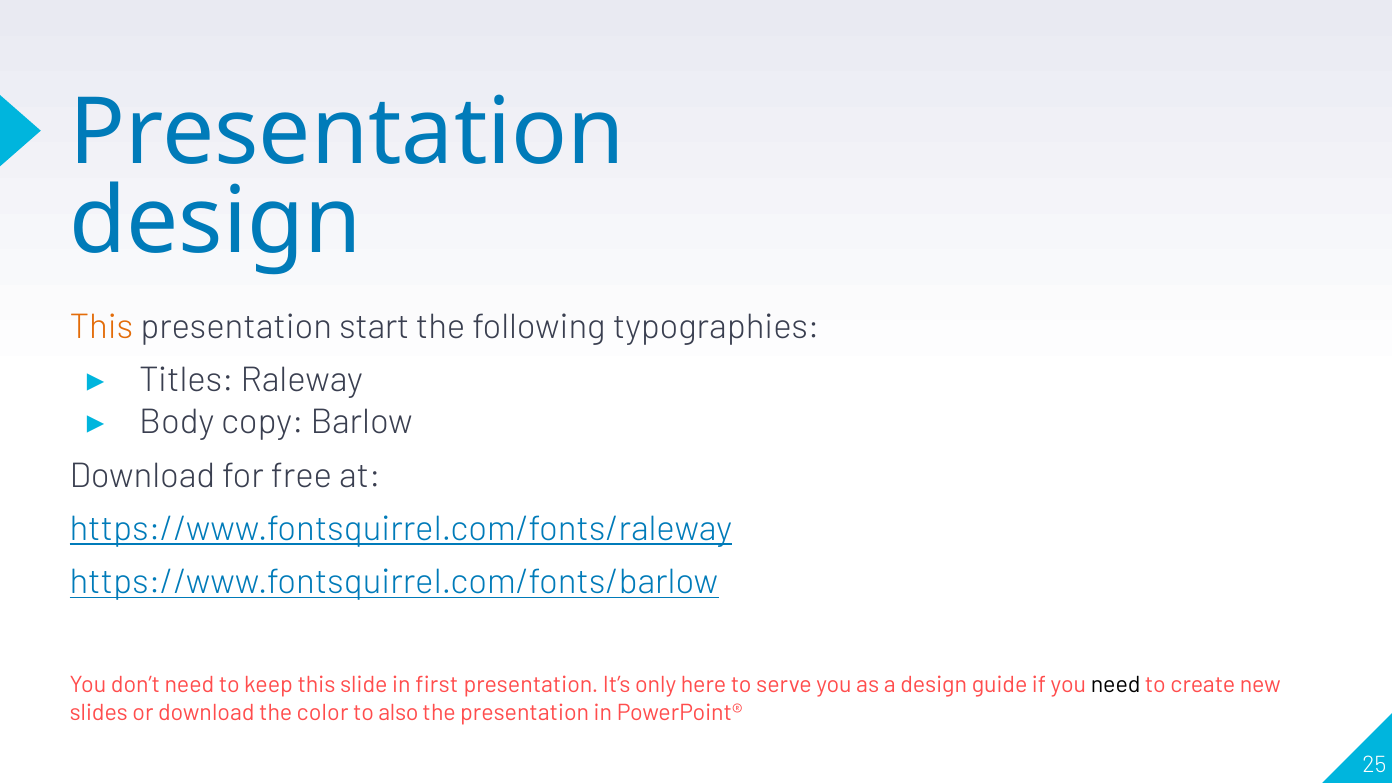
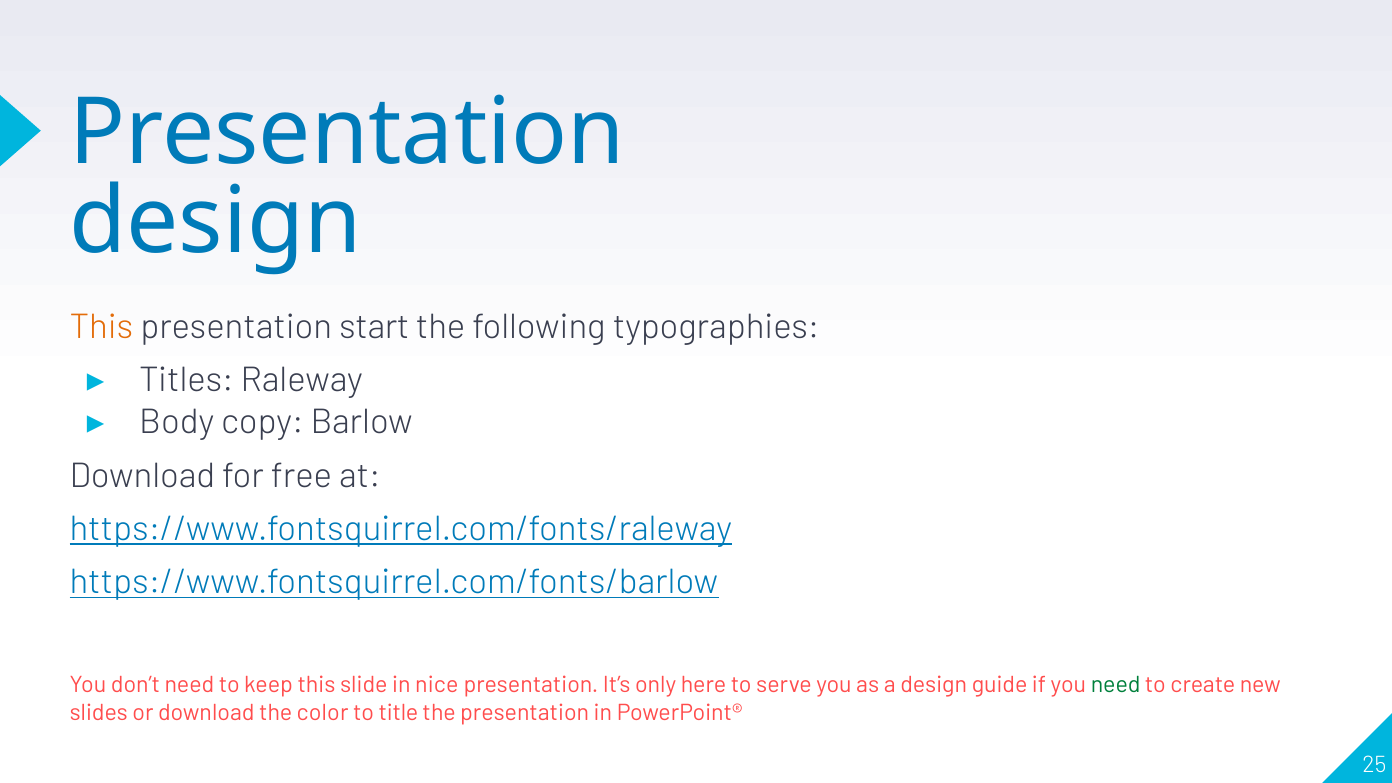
first: first -> nice
need at (1116, 685) colour: black -> green
also: also -> title
